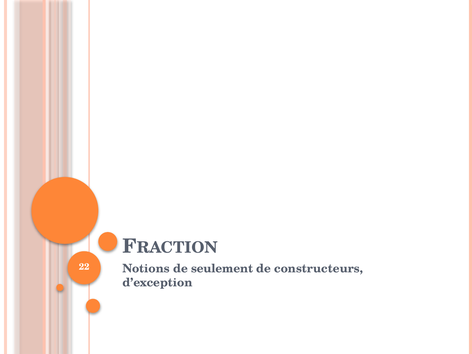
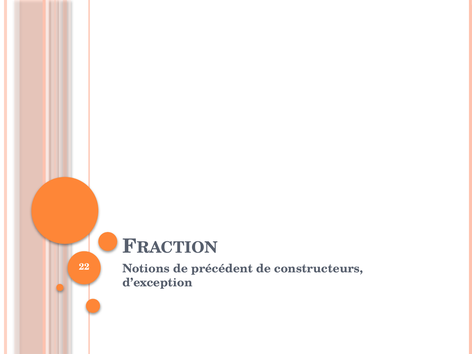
seulement: seulement -> précédent
